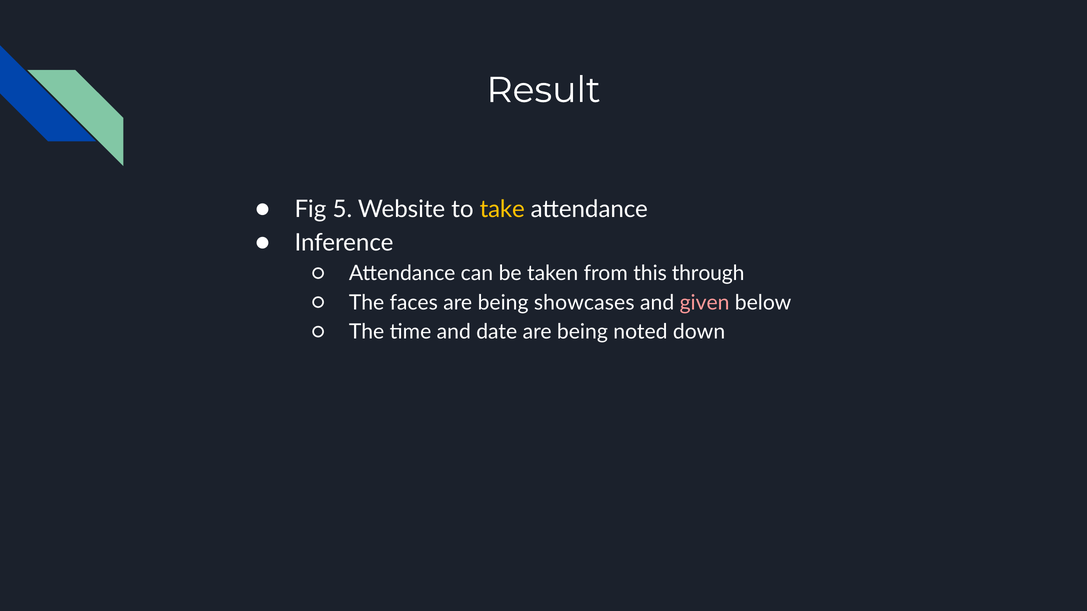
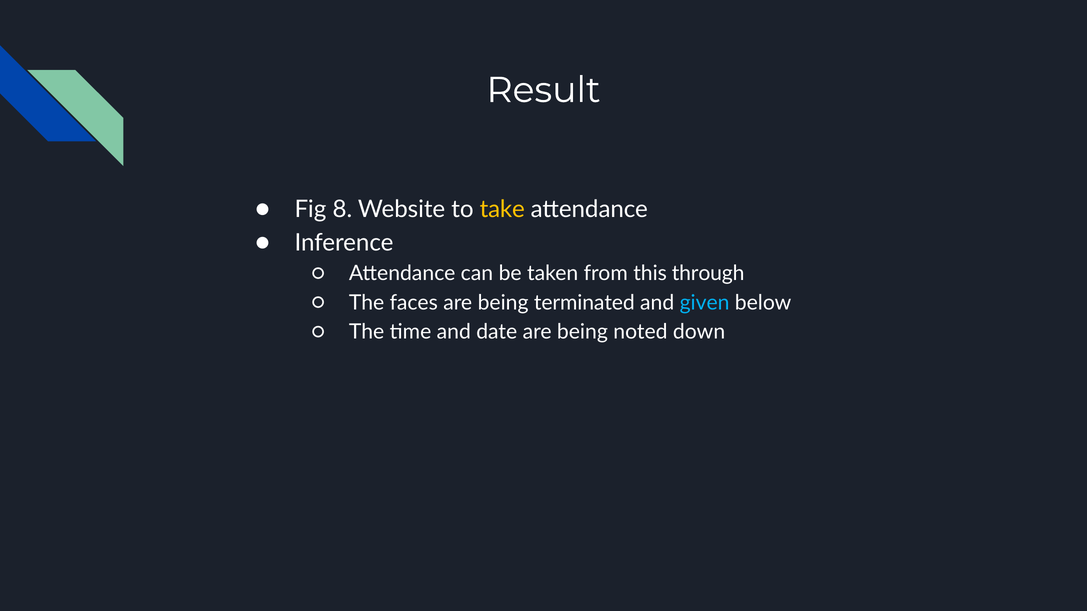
5: 5 -> 8
showcases: showcases -> terminated
given colour: pink -> light blue
